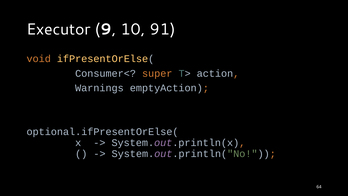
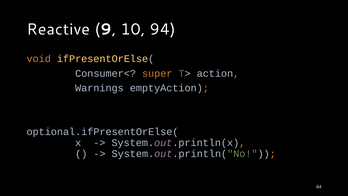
Executor: Executor -> Reactive
91: 91 -> 94
